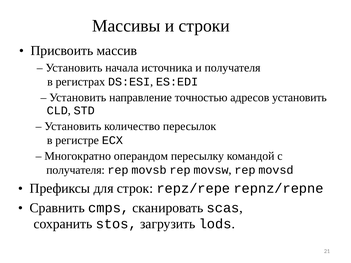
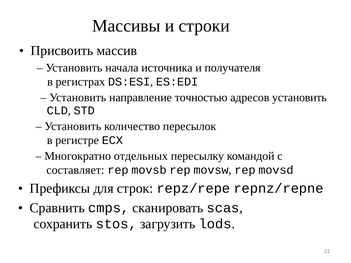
операндом: операндом -> отдельных
получателя at (75, 170): получателя -> составляет
